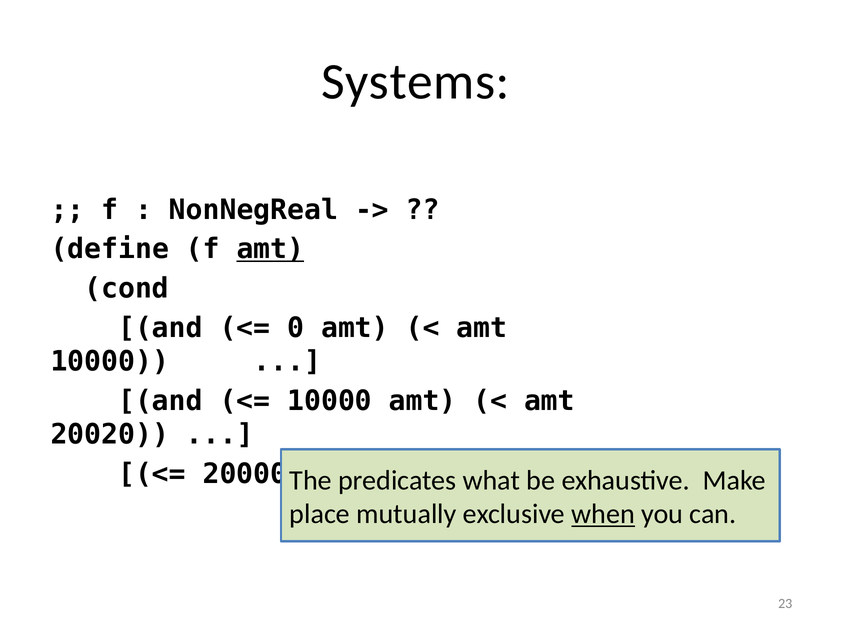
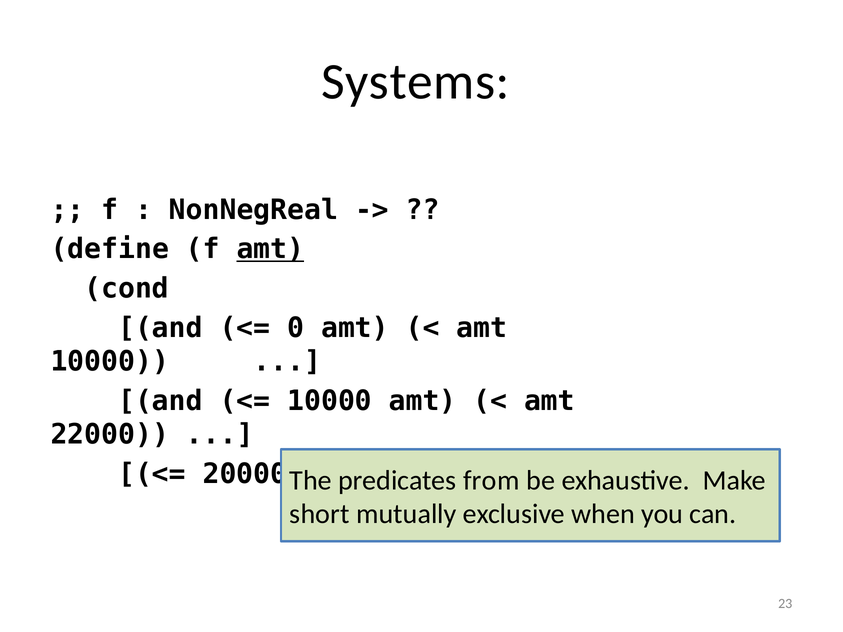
20020: 20020 -> 22000
what: what -> from
place: place -> short
when underline: present -> none
